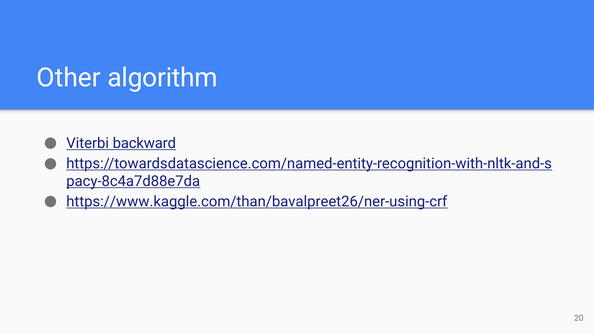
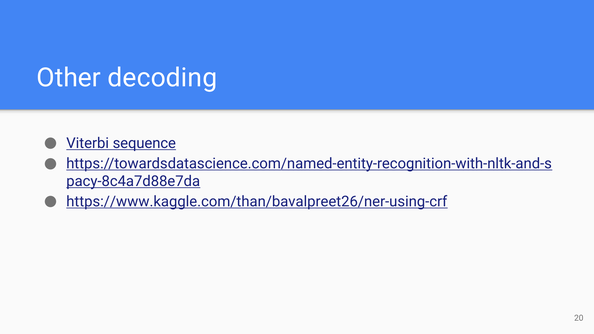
algorithm: algorithm -> decoding
backward: backward -> sequence
